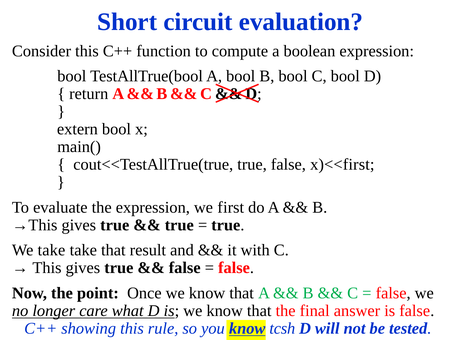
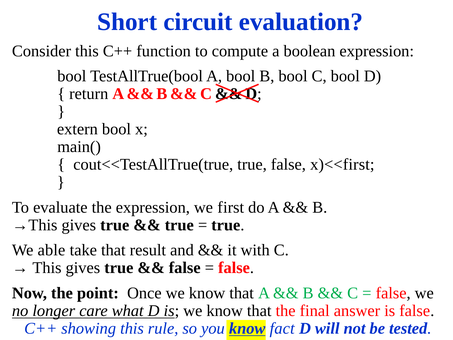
We take: take -> able
tcsh: tcsh -> fact
